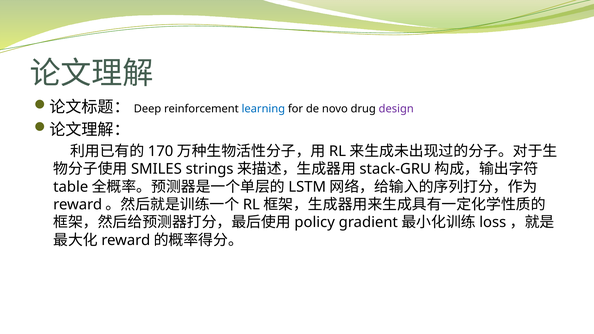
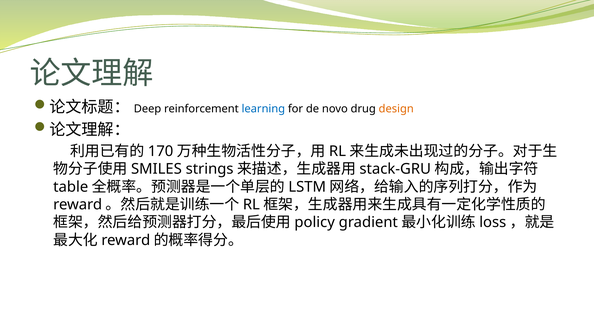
design colour: purple -> orange
